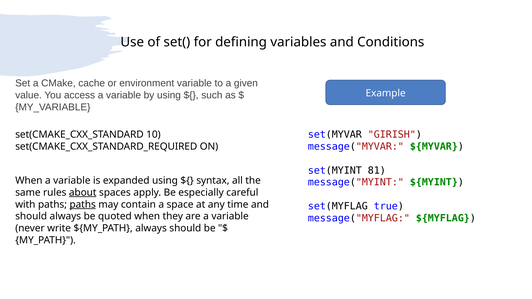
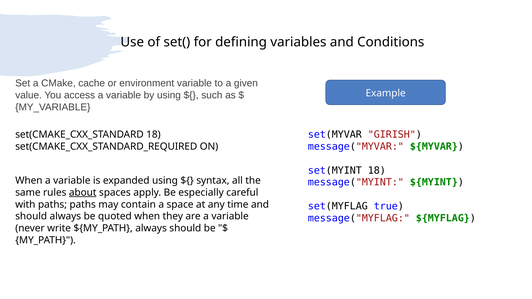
set(CMAKE_CXX_STANDARD 10: 10 -> 18
set(MYINT 81: 81 -> 18
paths at (83, 205) underline: present -> none
